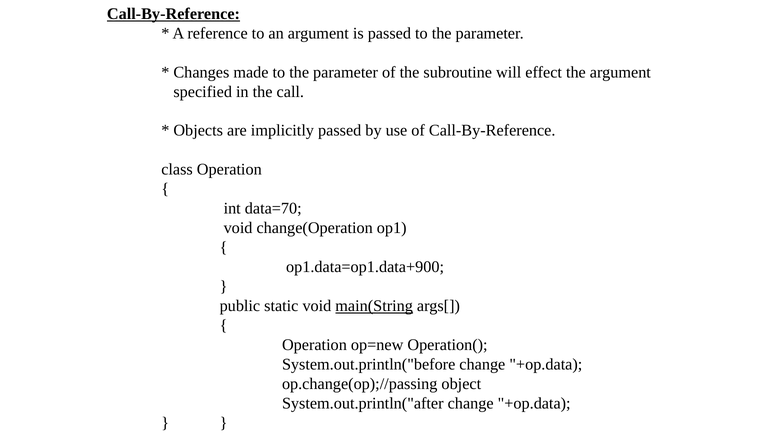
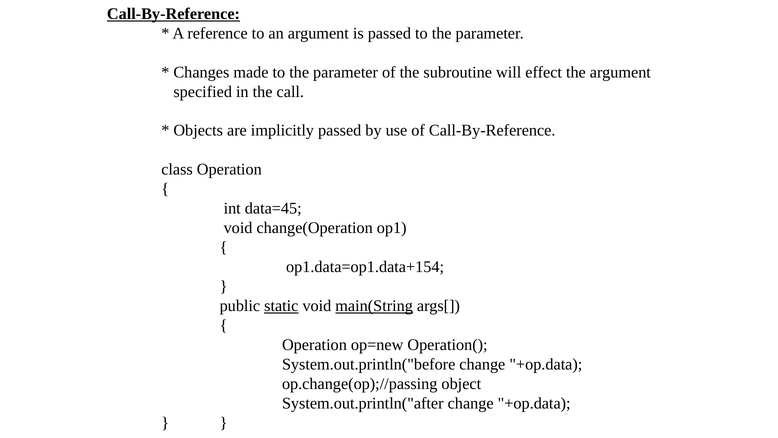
data=70: data=70 -> data=45
op1.data=op1.data+900: op1.data=op1.data+900 -> op1.data=op1.data+154
static underline: none -> present
